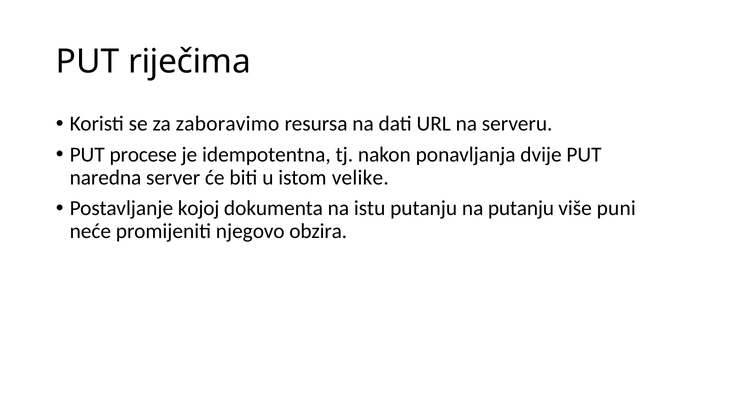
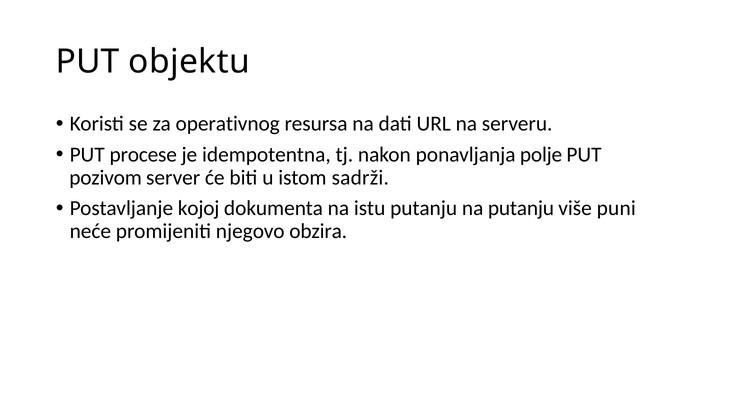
riječima: riječima -> objektu
zaboravimo: zaboravimo -> operativnog
dvije: dvije -> polje
naredna: naredna -> pozivom
velike: velike -> sadrži
